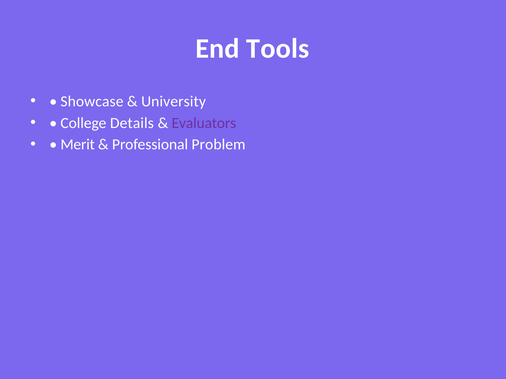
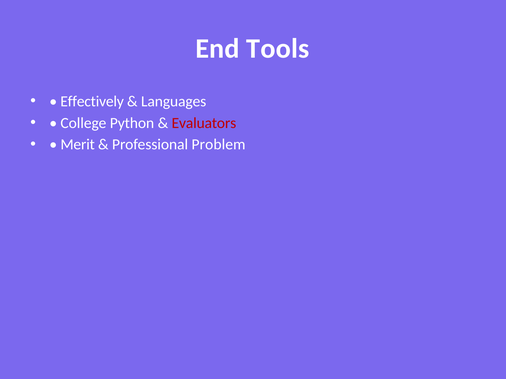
Showcase: Showcase -> Effectively
University: University -> Languages
Details: Details -> Python
Evaluators colour: purple -> red
